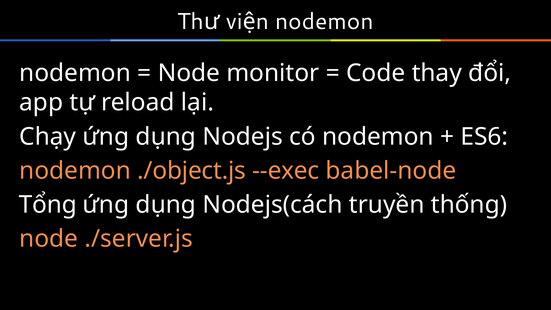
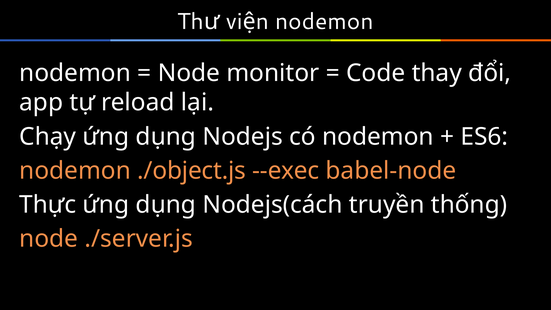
Tổng: Tổng -> Thực
